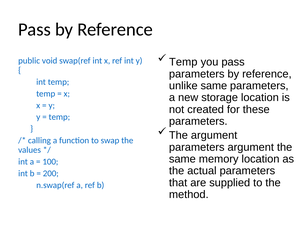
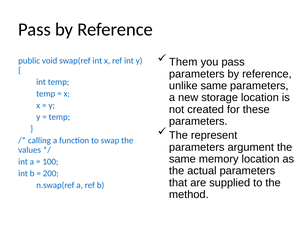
Temp at (183, 62): Temp -> Them
The argument: argument -> represent
